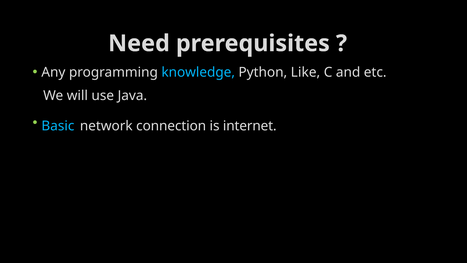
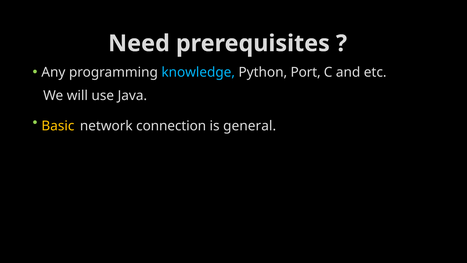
Like: Like -> Port
Basic colour: light blue -> yellow
internet: internet -> general
